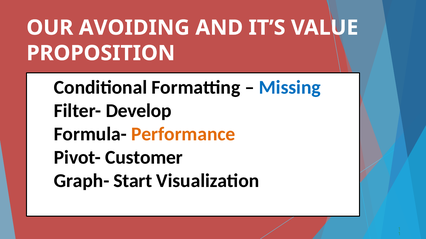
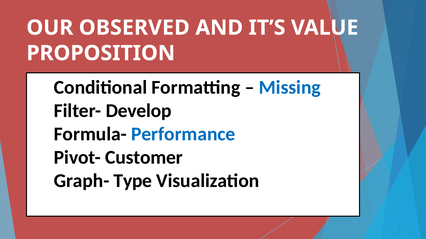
AVOIDING: AVOIDING -> OBSERVED
Performance colour: orange -> blue
Start: Start -> Type
